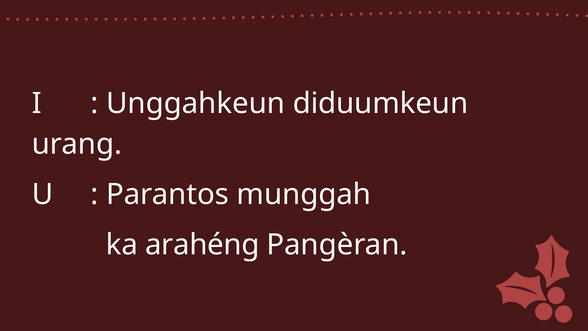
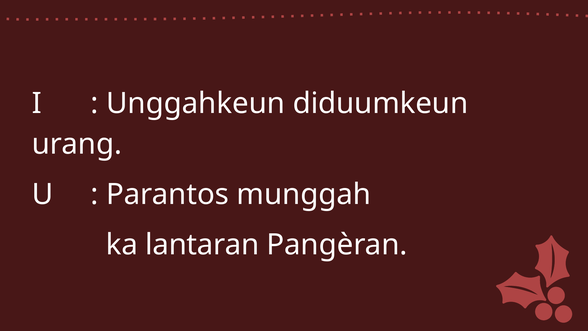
arahéng: arahéng -> lantaran
